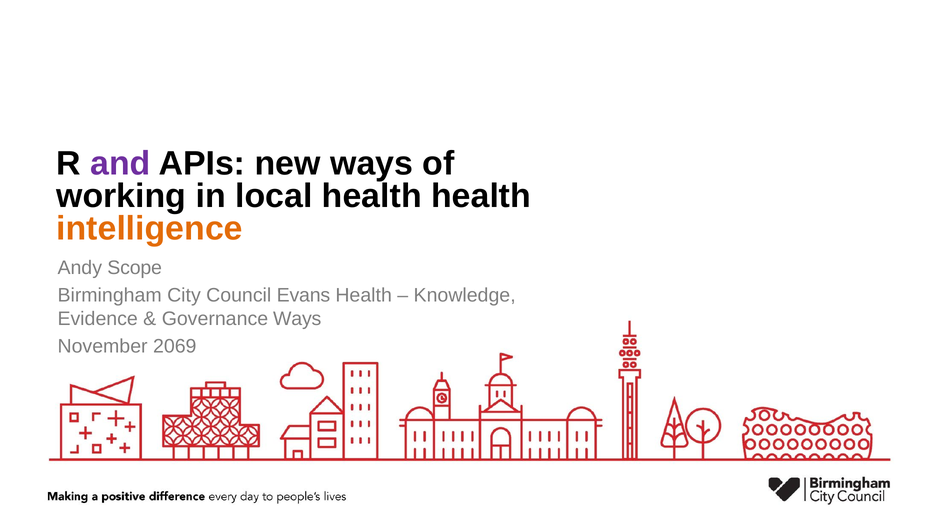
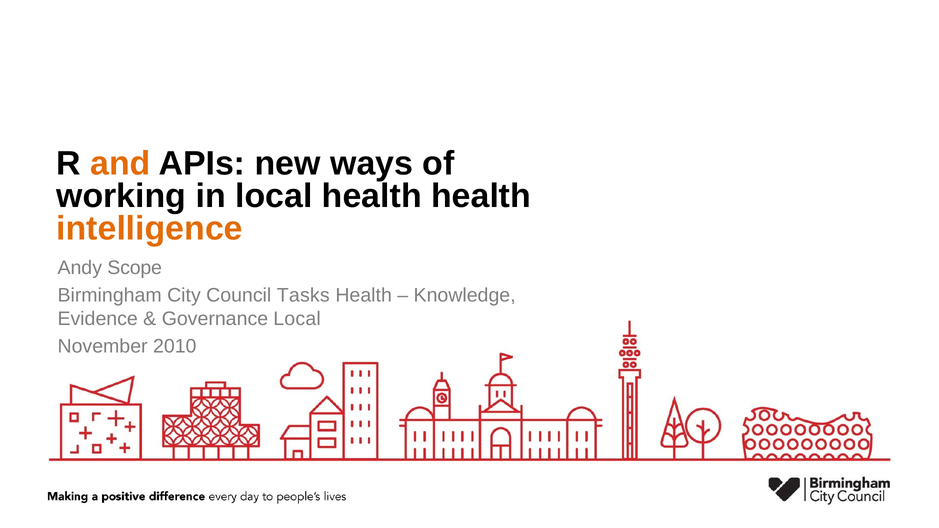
and colour: purple -> orange
Evans: Evans -> Tasks
Governance Ways: Ways -> Local
2069: 2069 -> 2010
